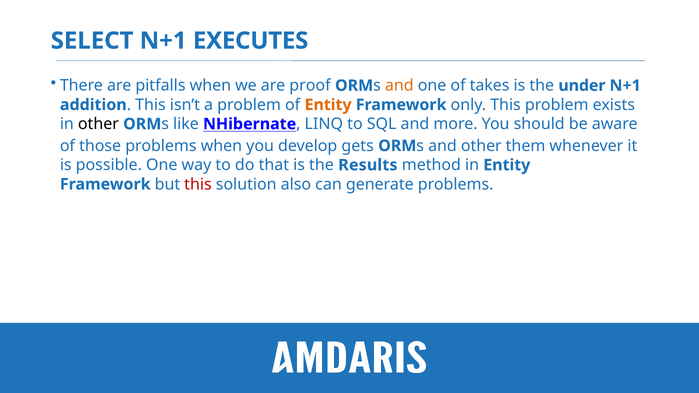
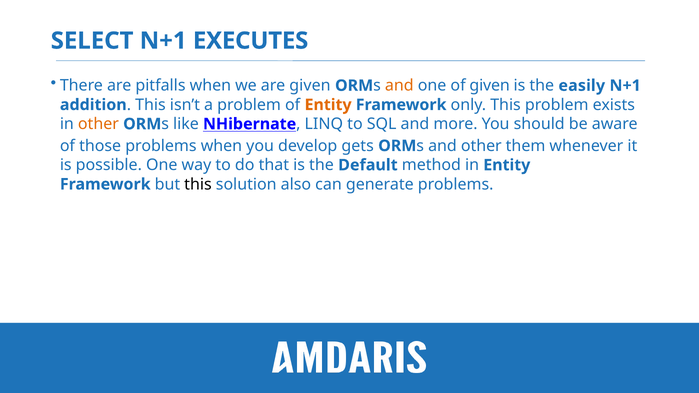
are proof: proof -> given
of takes: takes -> given
under: under -> easily
other at (98, 124) colour: black -> orange
Results: Results -> Default
this at (198, 184) colour: red -> black
